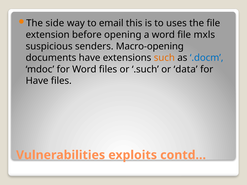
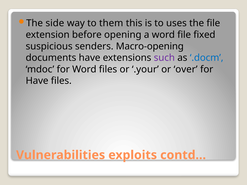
email: email -> them
mxls: mxls -> fixed
such colour: orange -> purple
.such: .such -> .your
data: data -> over
